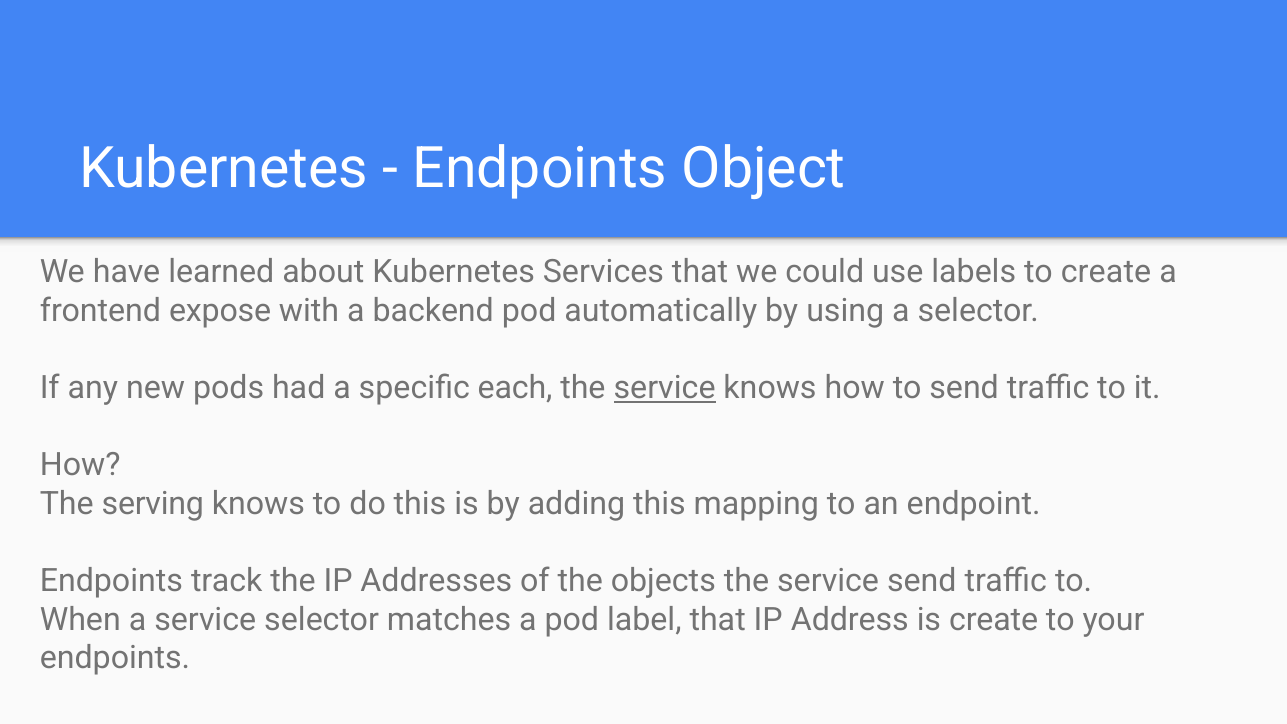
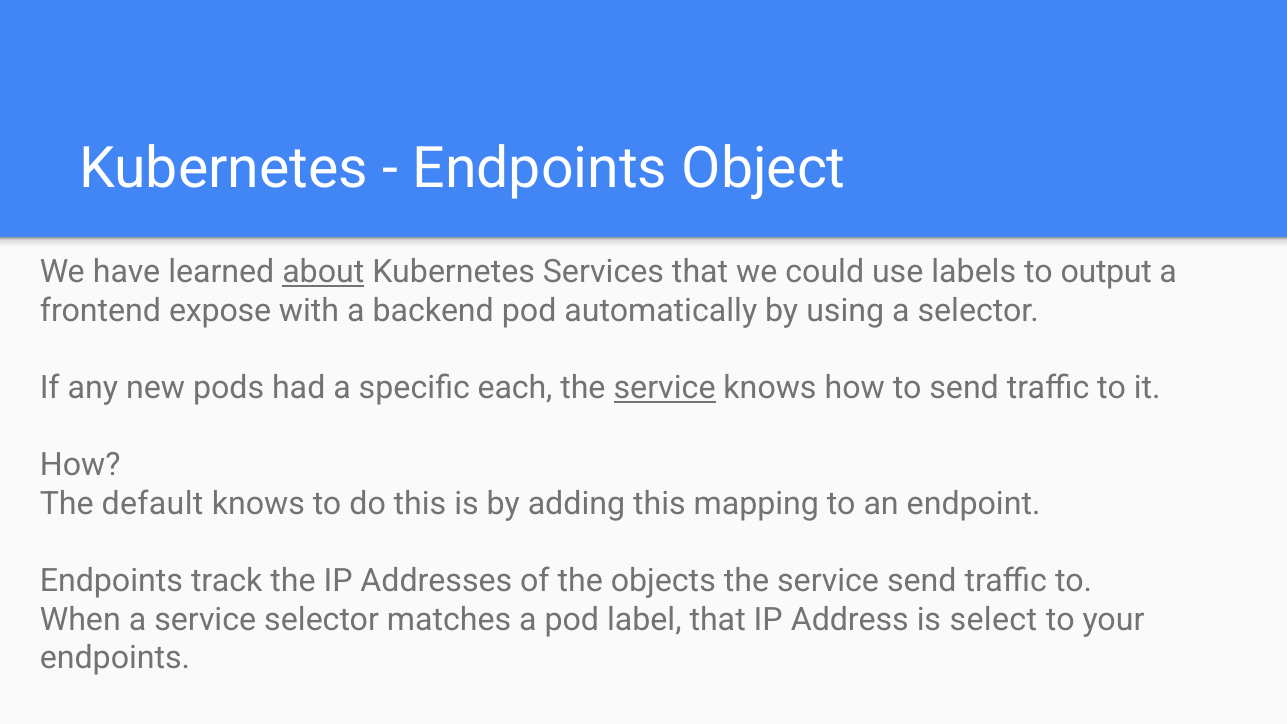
about underline: none -> present
to create: create -> output
serving: serving -> default
is create: create -> select
